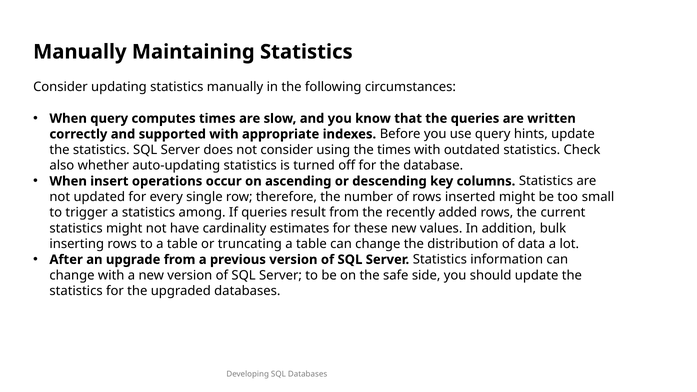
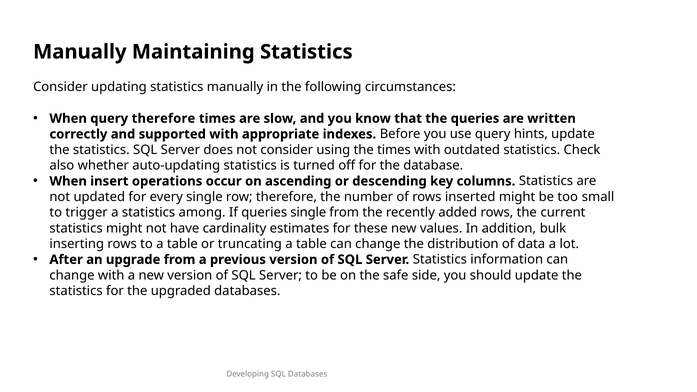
query computes: computes -> therefore
queries result: result -> single
